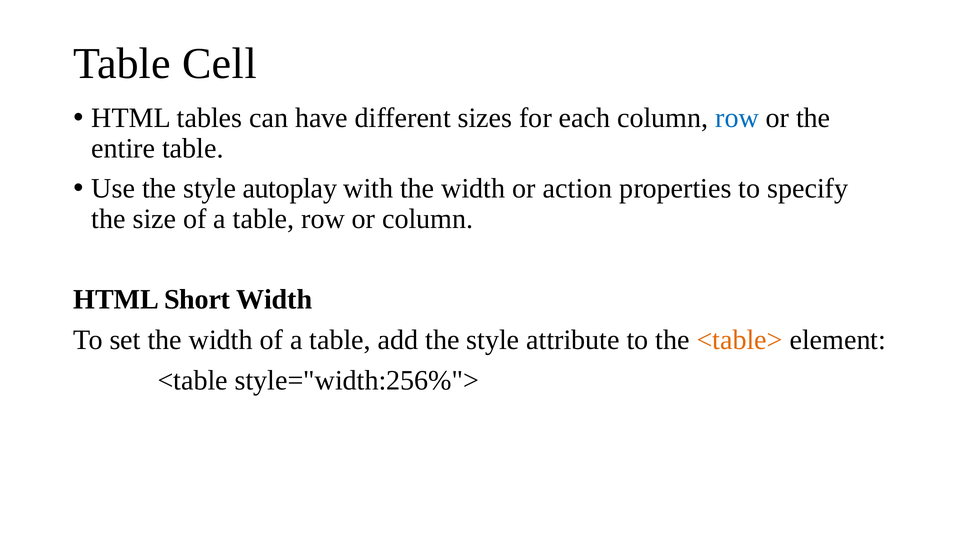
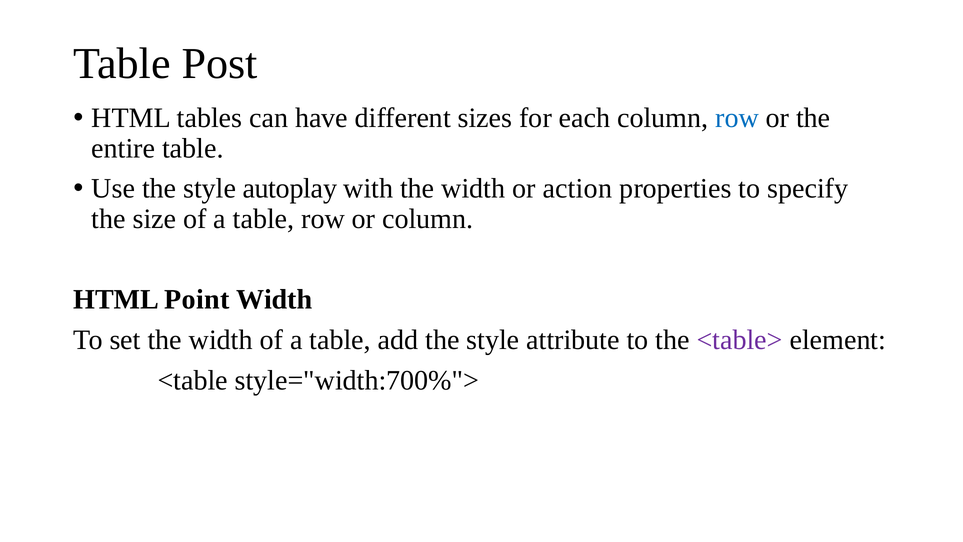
Cell: Cell -> Post
Short: Short -> Point
<table> colour: orange -> purple
style="width:256%">: style="width:256%"> -> style="width:700%">
